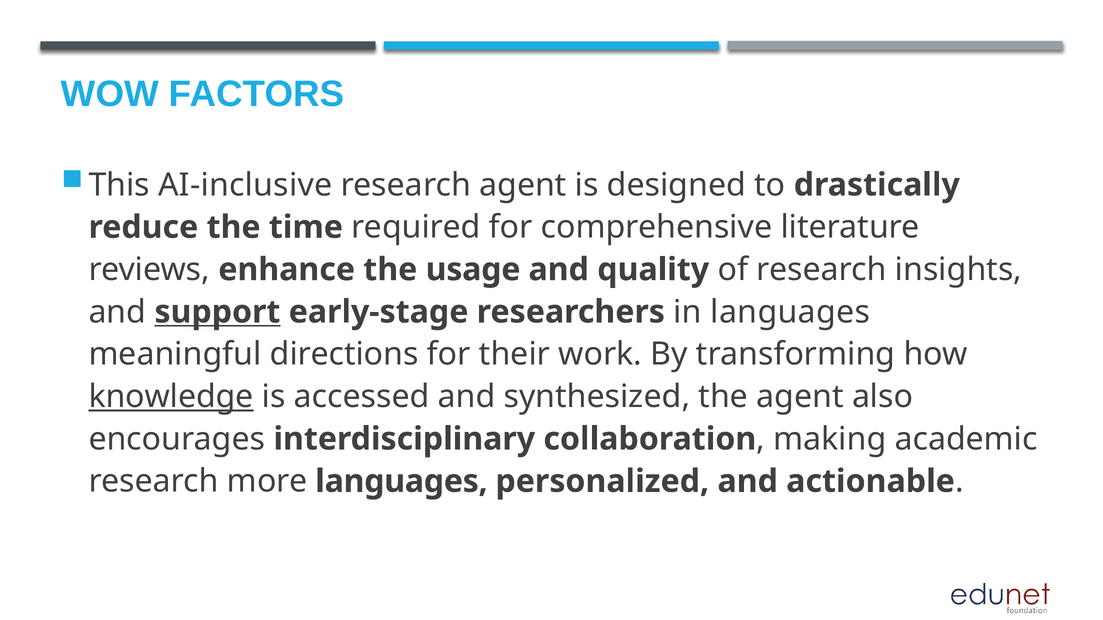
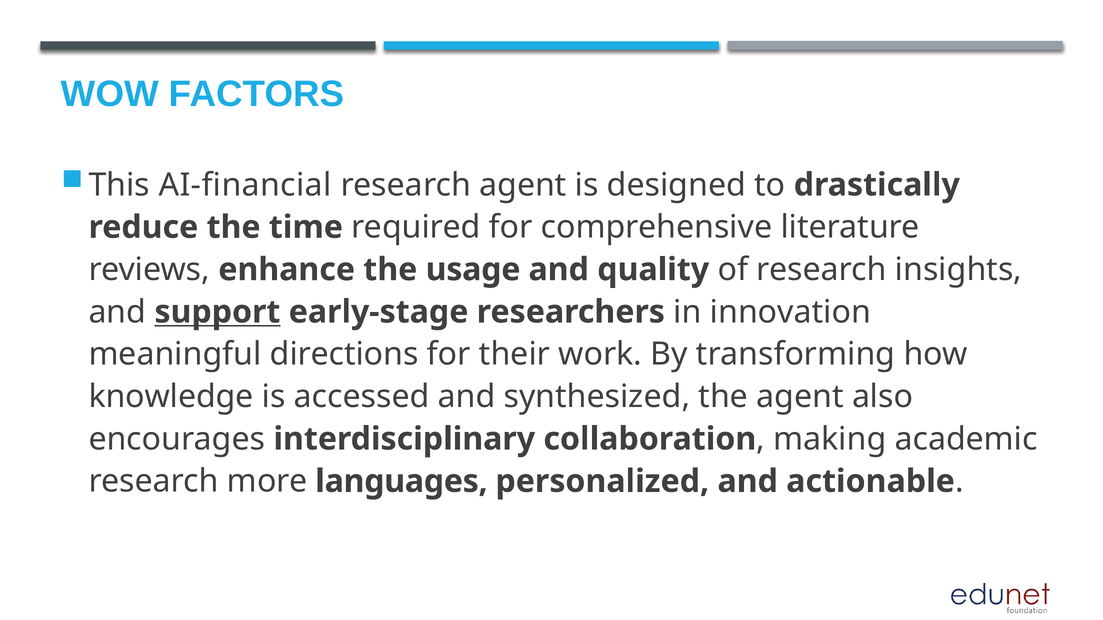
AI-inclusive: AI-inclusive -> AI-financial
in languages: languages -> innovation
knowledge underline: present -> none
